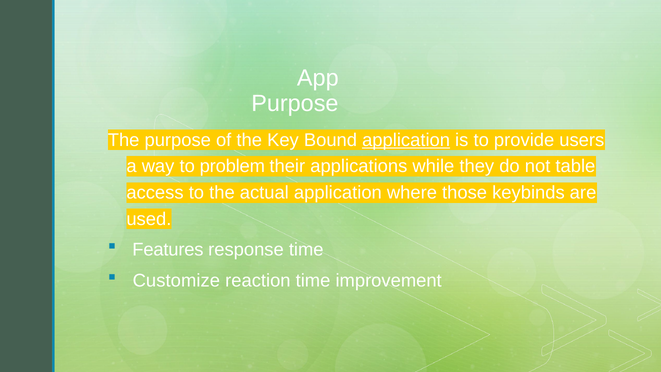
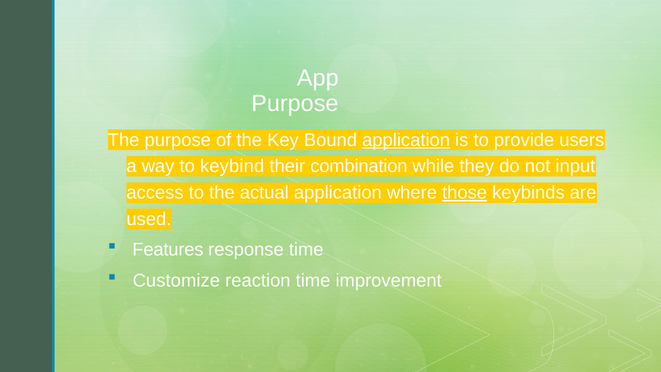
problem: problem -> keybind
applications: applications -> combination
table: table -> input
those underline: none -> present
